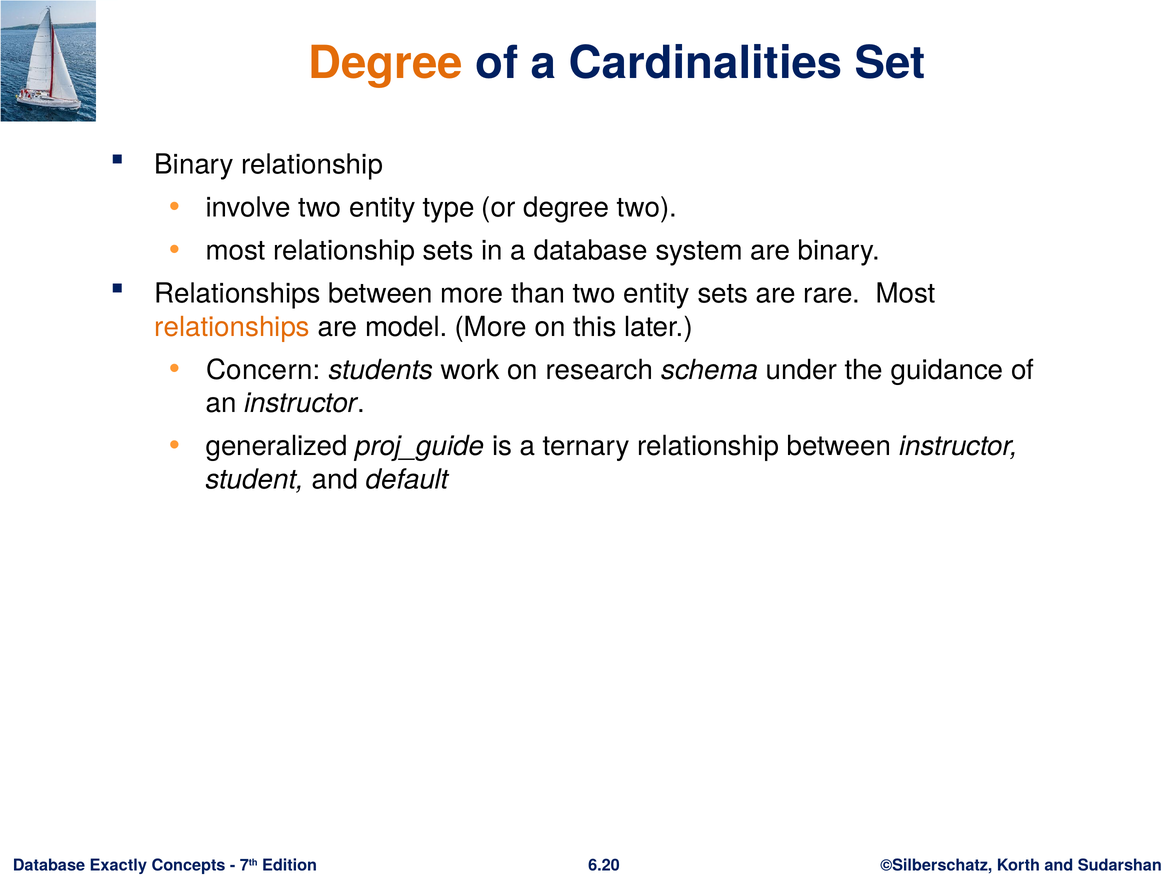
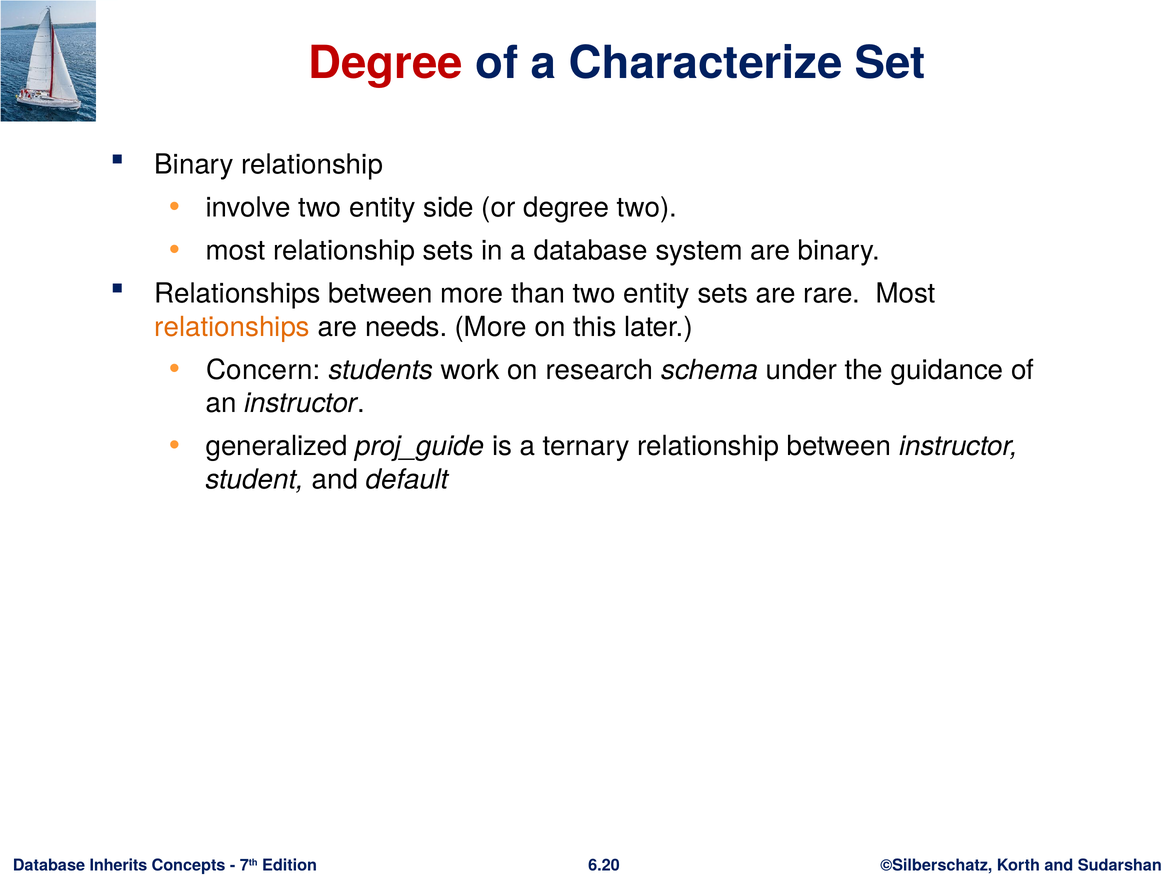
Degree at (385, 63) colour: orange -> red
Cardinalities: Cardinalities -> Characterize
type: type -> side
model: model -> needs
Exactly: Exactly -> Inherits
